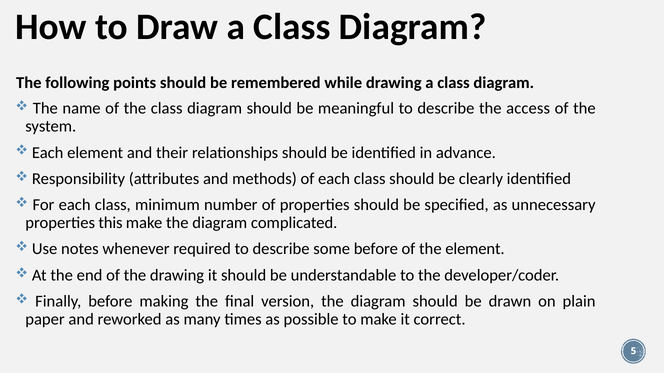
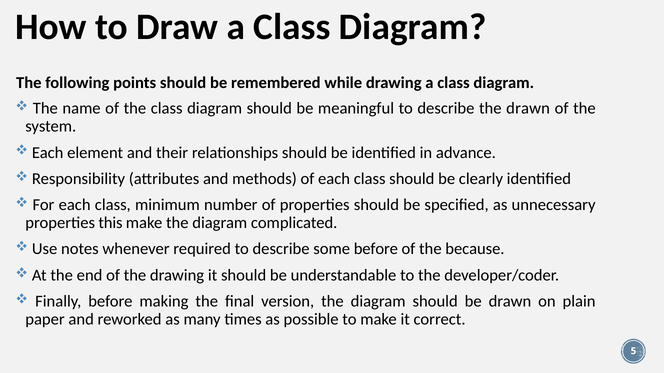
the access: access -> drawn
the element: element -> because
